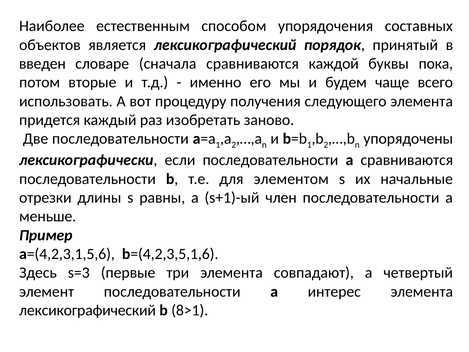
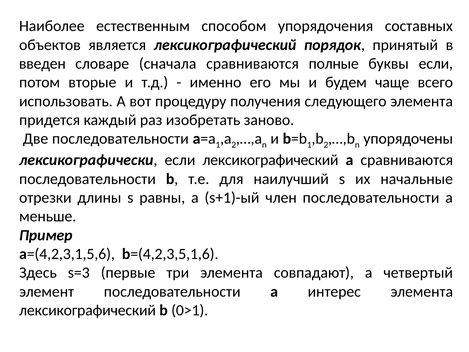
каждой: каждой -> полные
буквы пока: пока -> если
если последовательности: последовательности -> лексикографический
элементом: элементом -> наилучший
8>1: 8>1 -> 0>1
